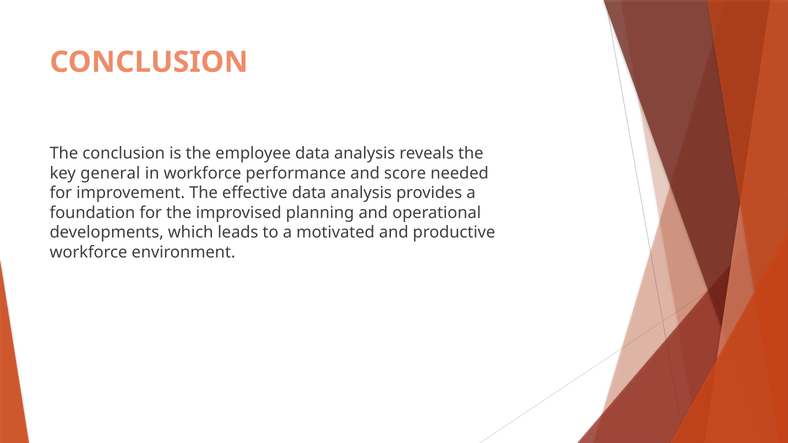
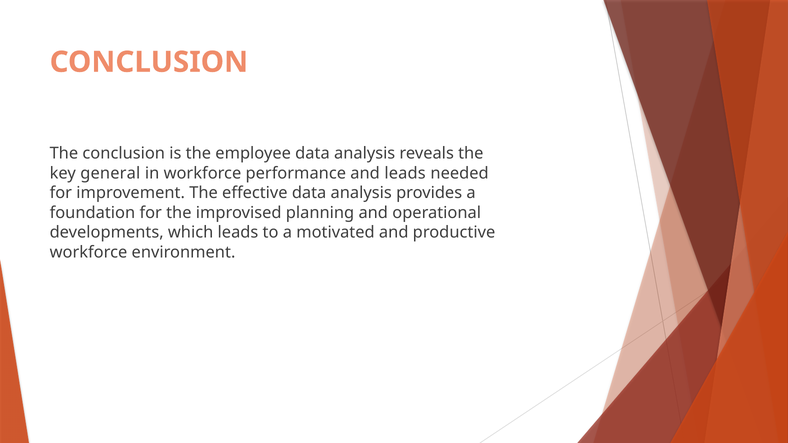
and score: score -> leads
